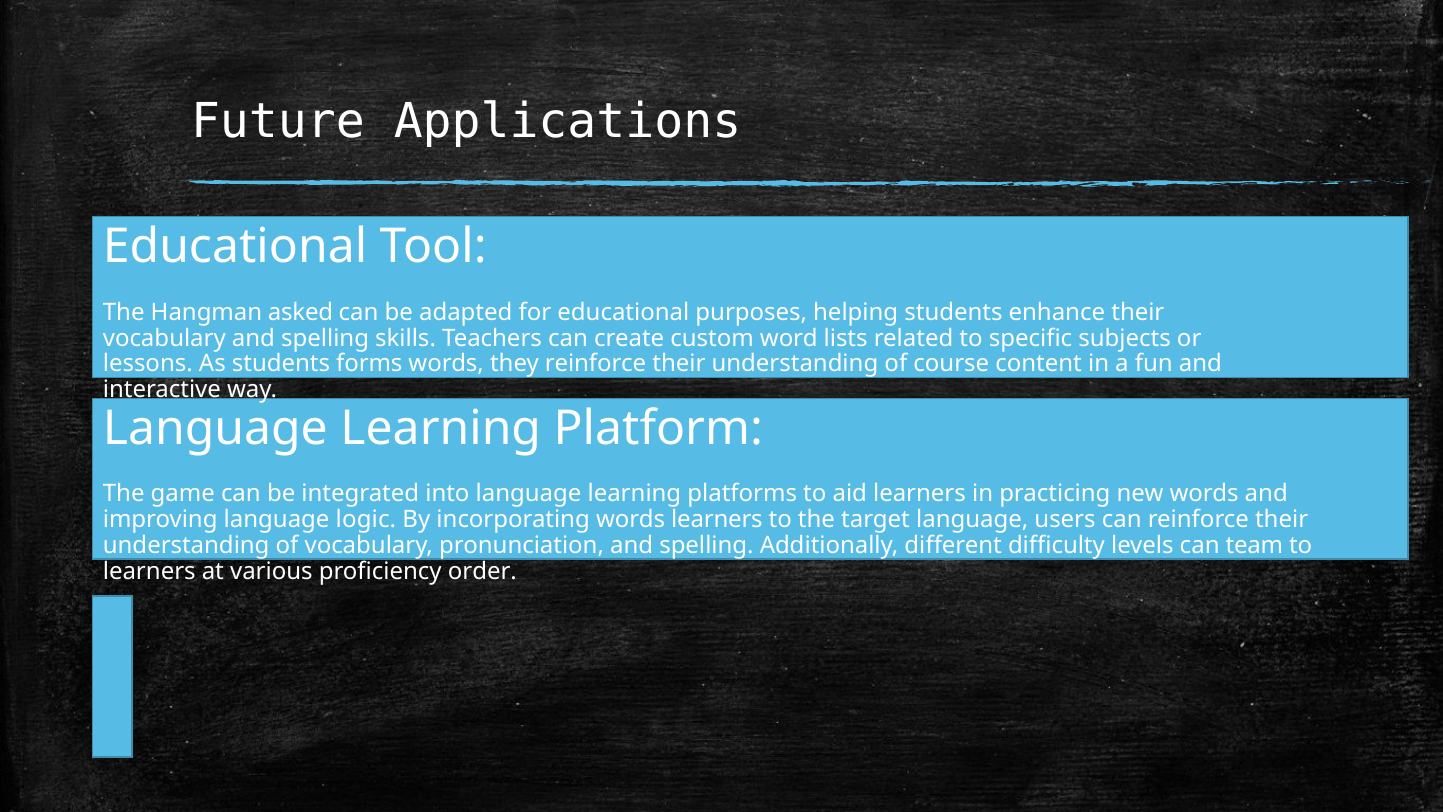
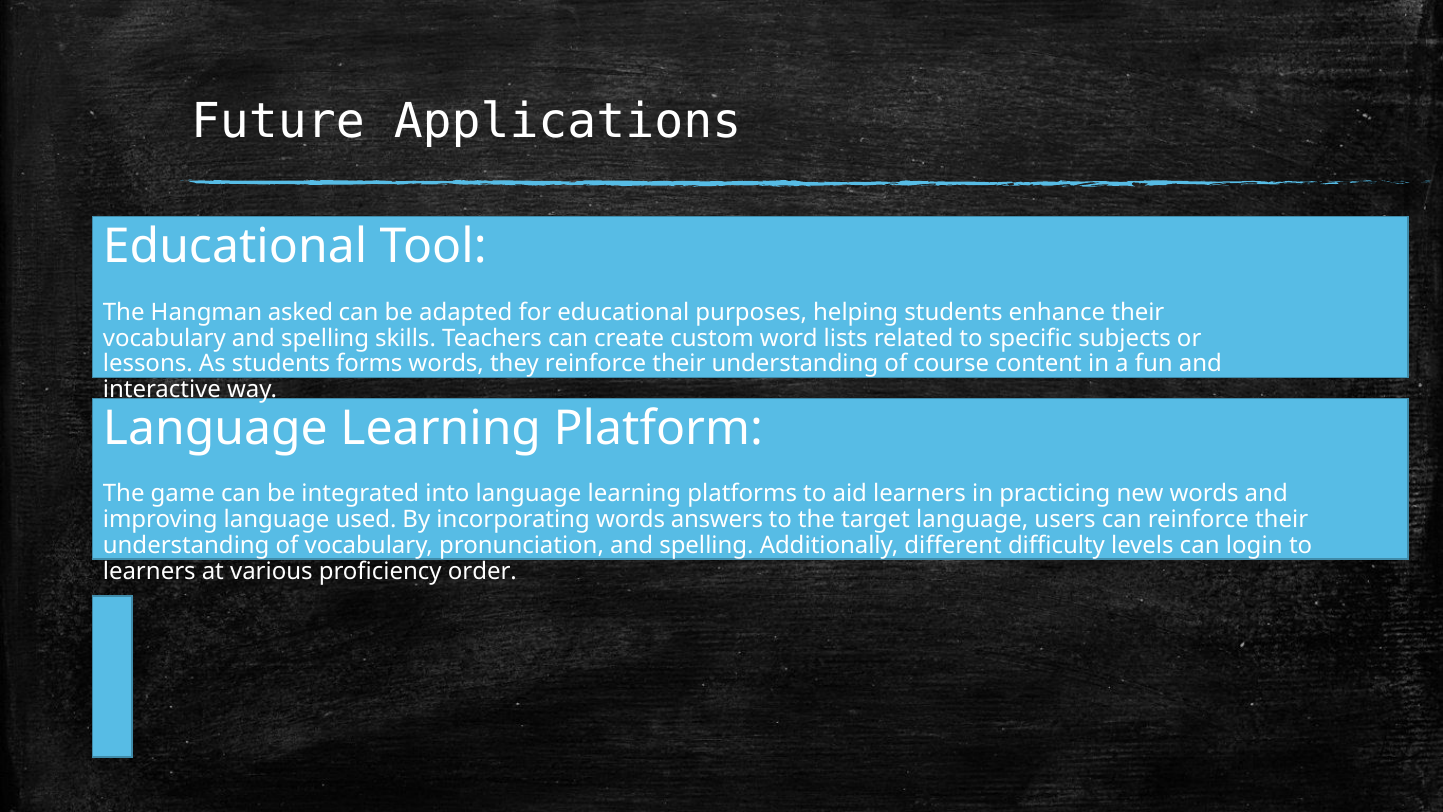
logic: logic -> used
words learners: learners -> answers
team: team -> login
